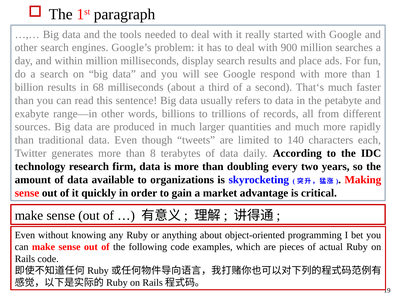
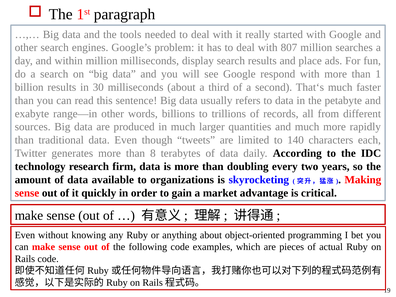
900: 900 -> 807
68: 68 -> 30
